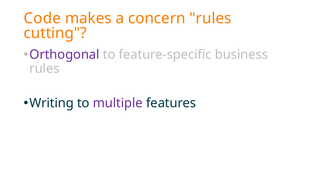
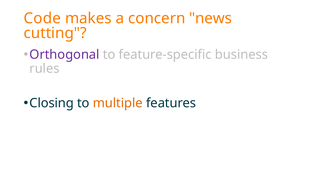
concern rules: rules -> news
Writing: Writing -> Closing
multiple colour: purple -> orange
